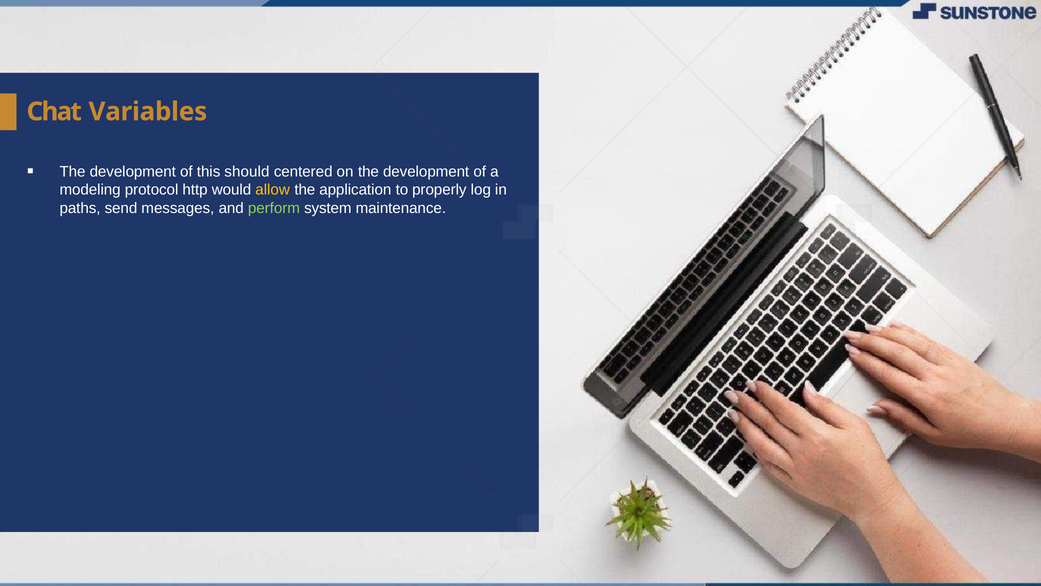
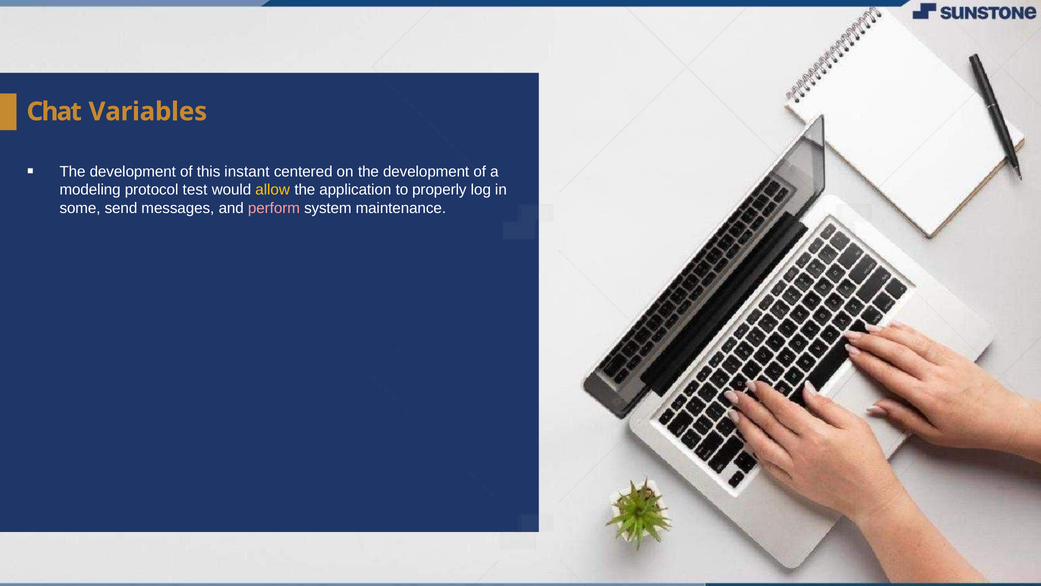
should: should -> instant
http: http -> test
paths: paths -> some
perform colour: light green -> pink
